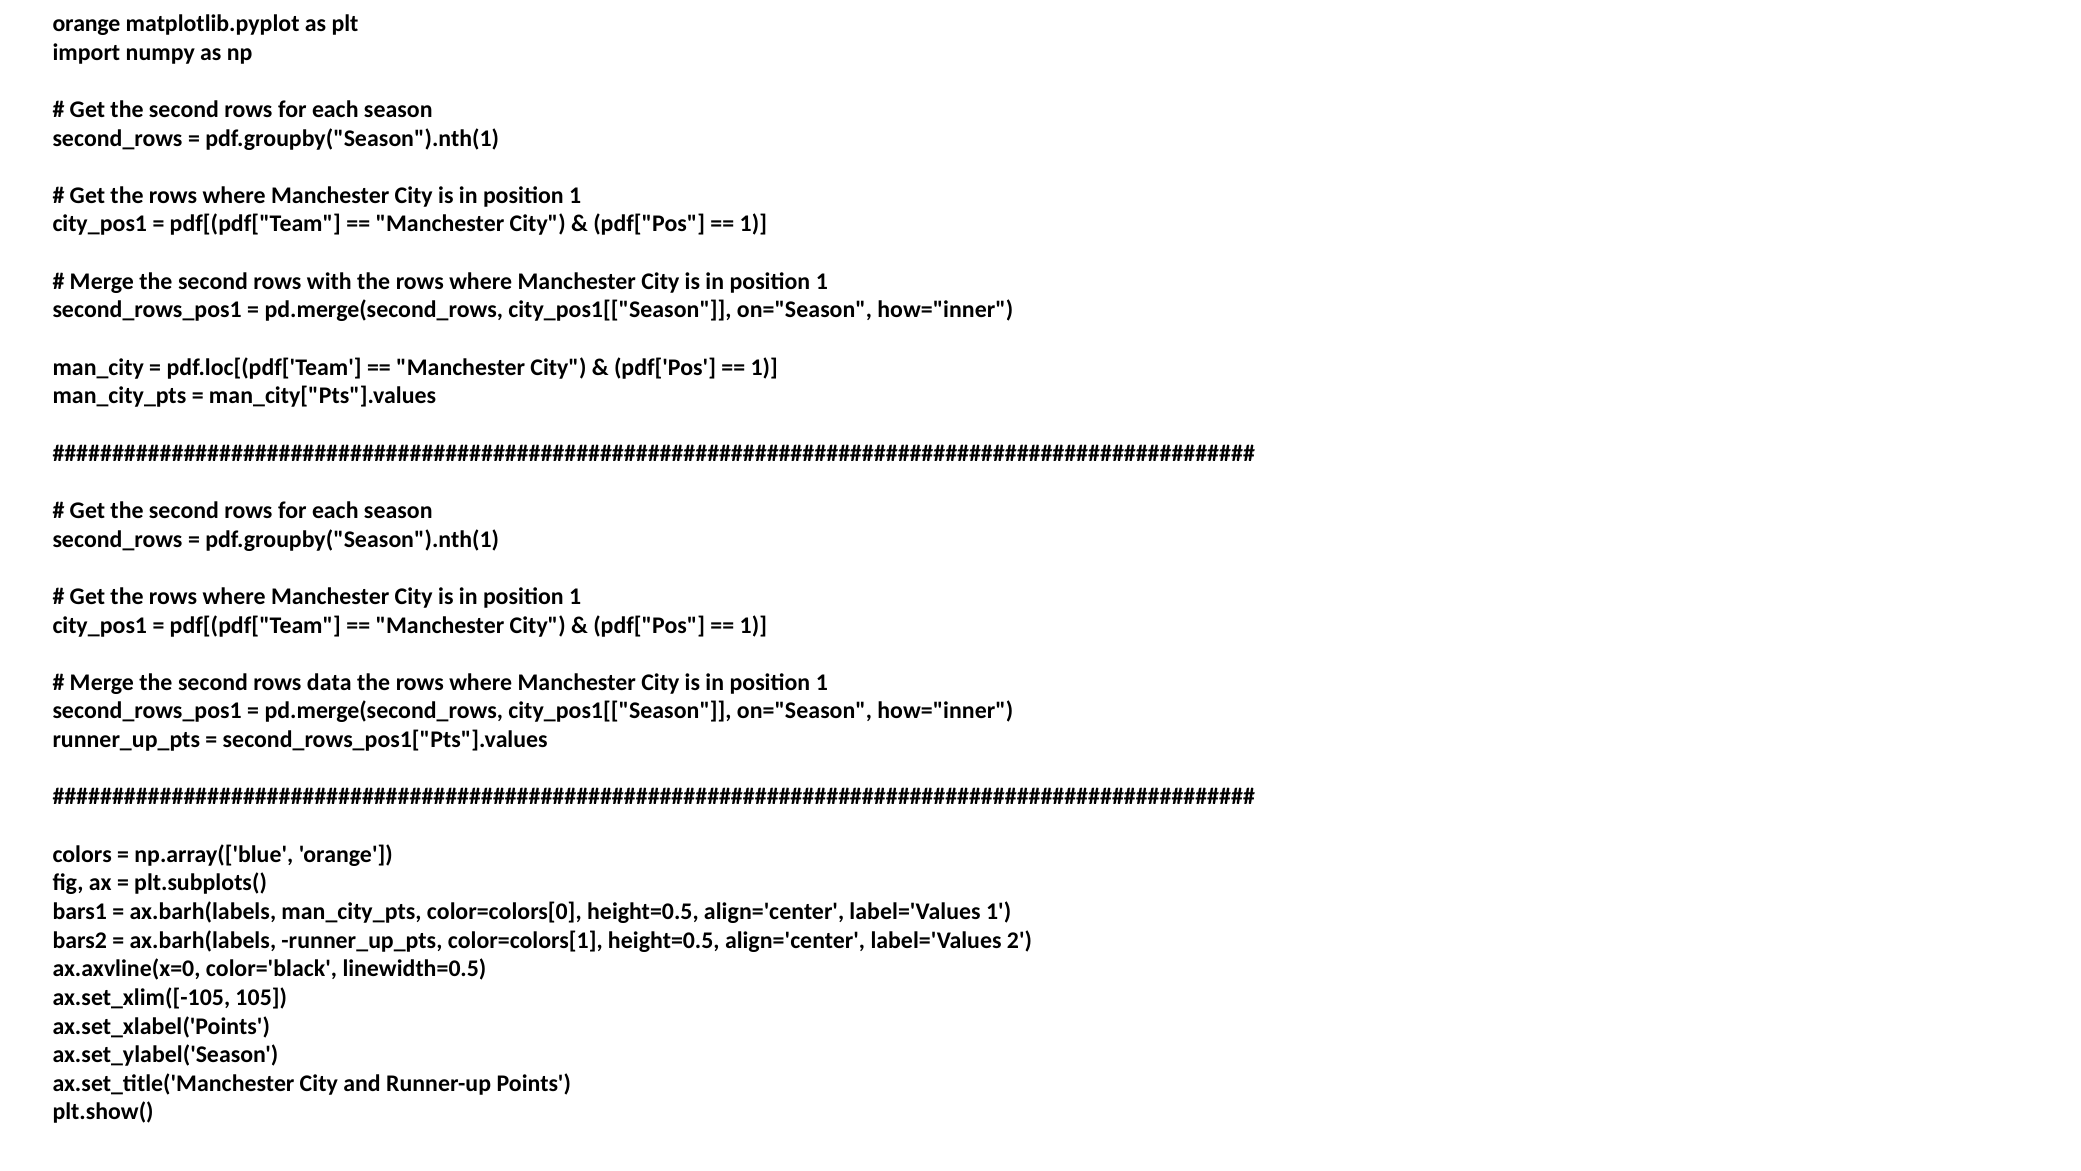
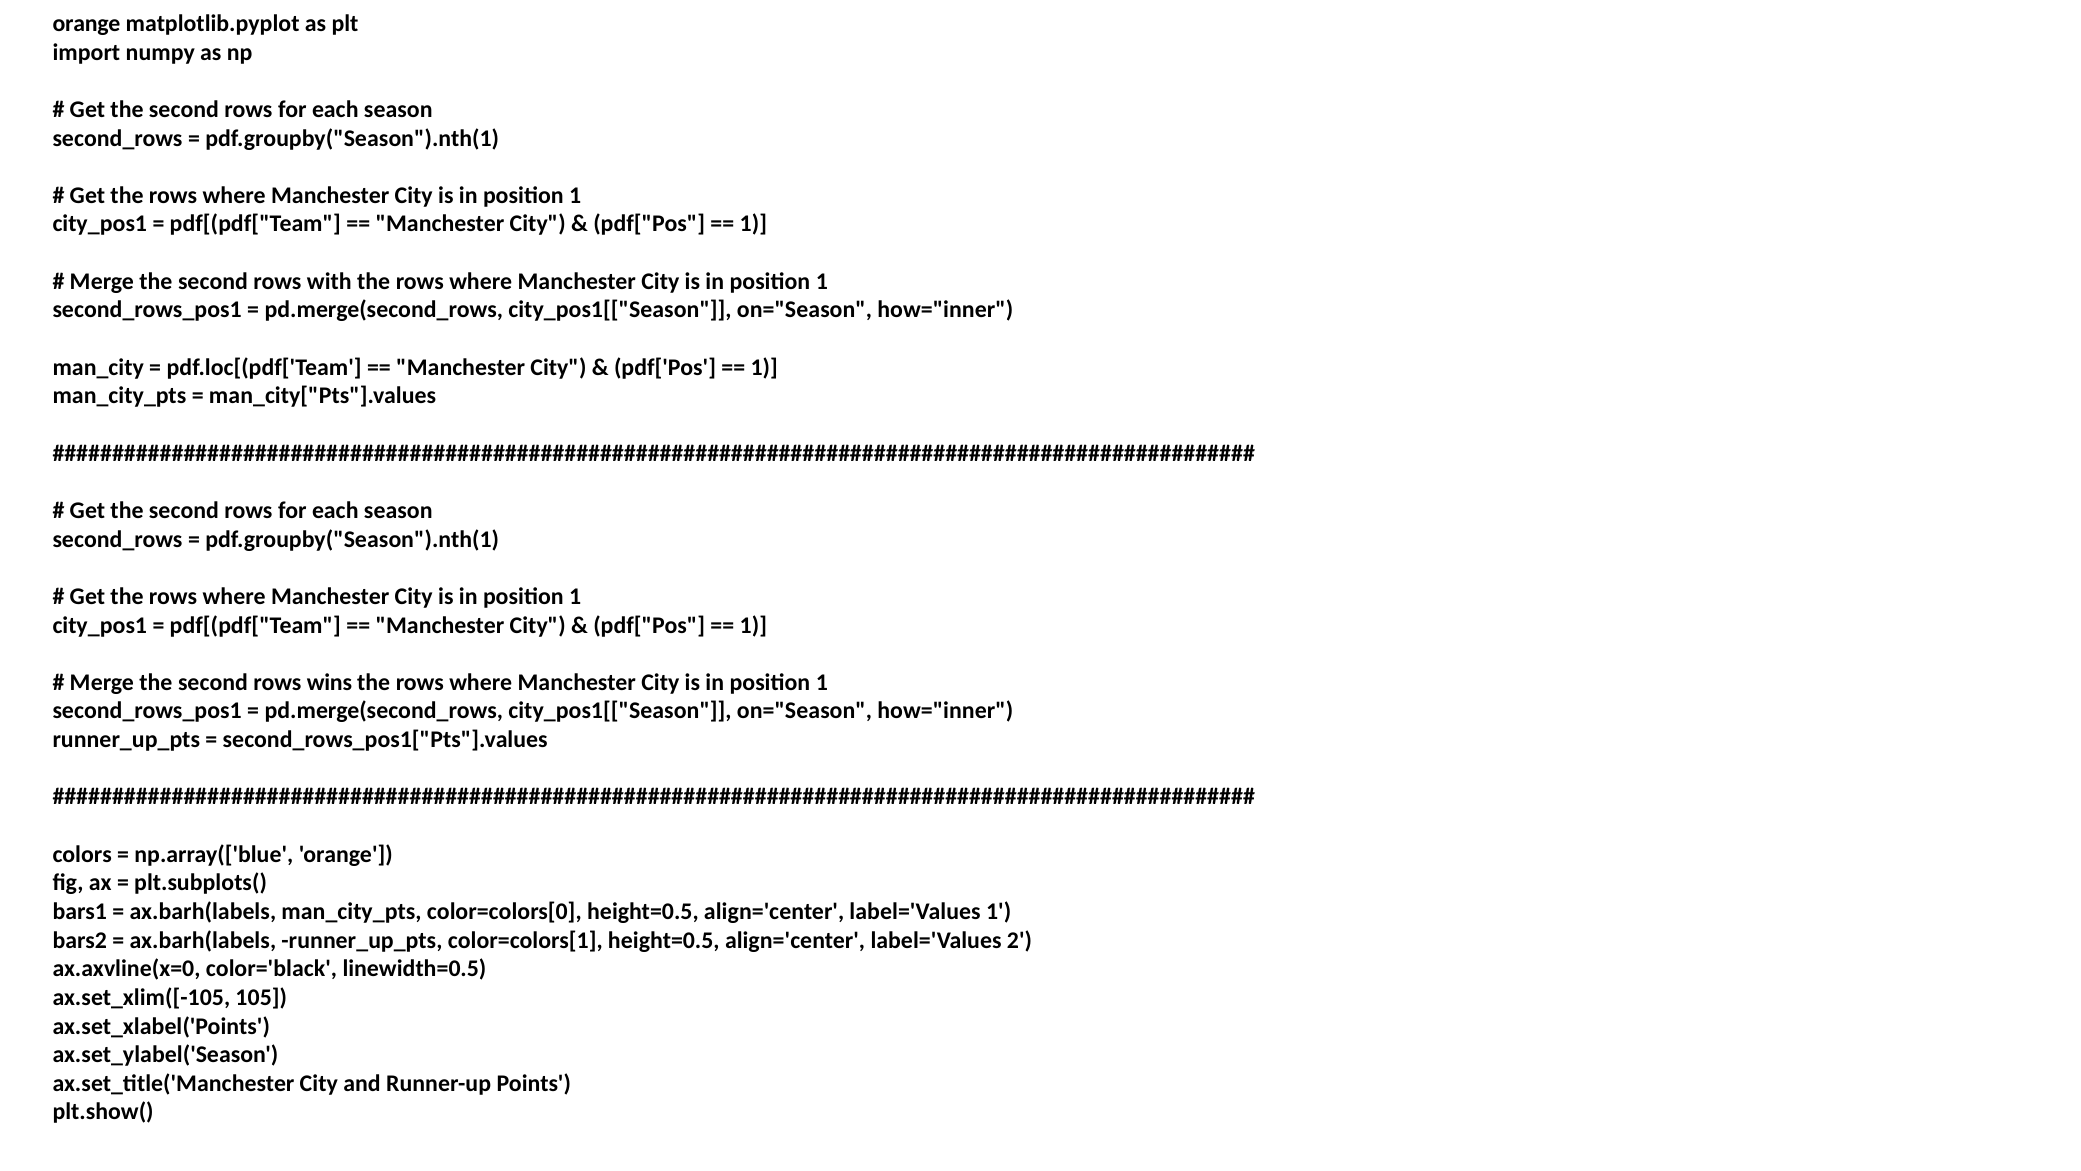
data: data -> wins
